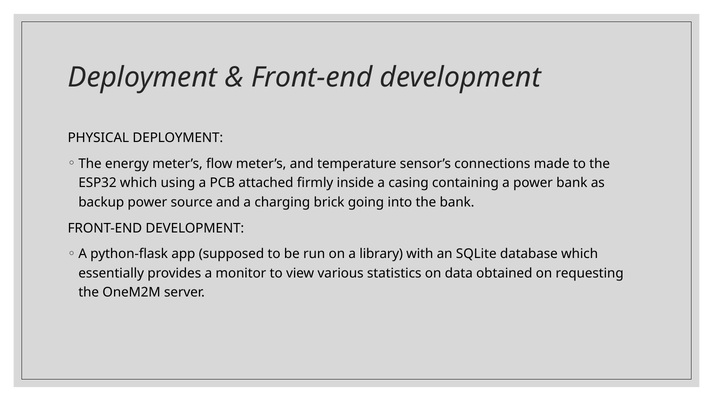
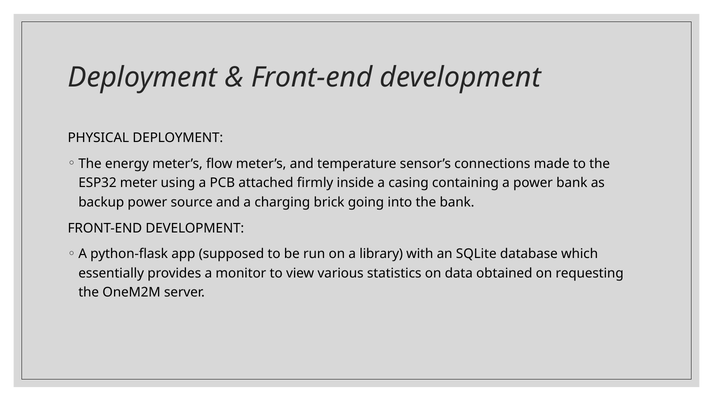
ESP32 which: which -> meter
